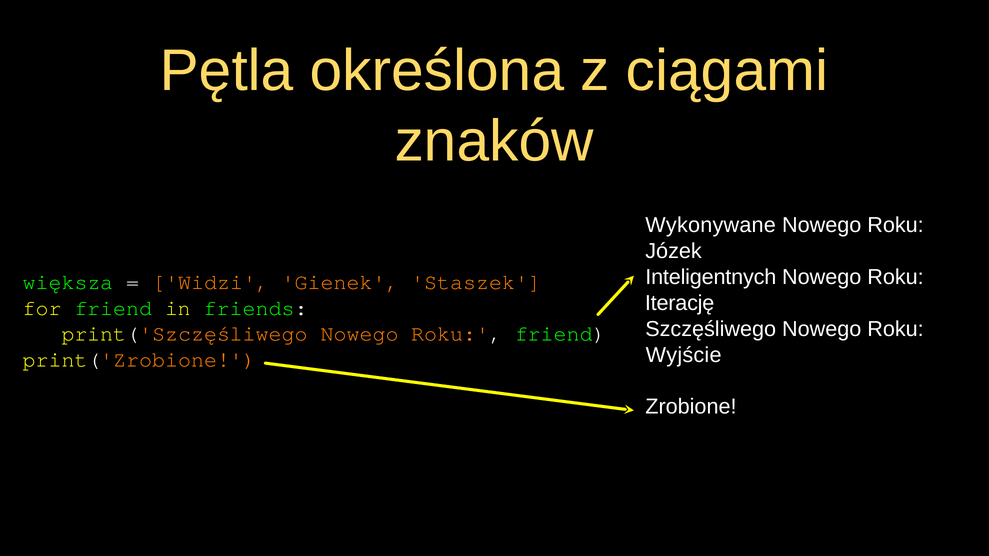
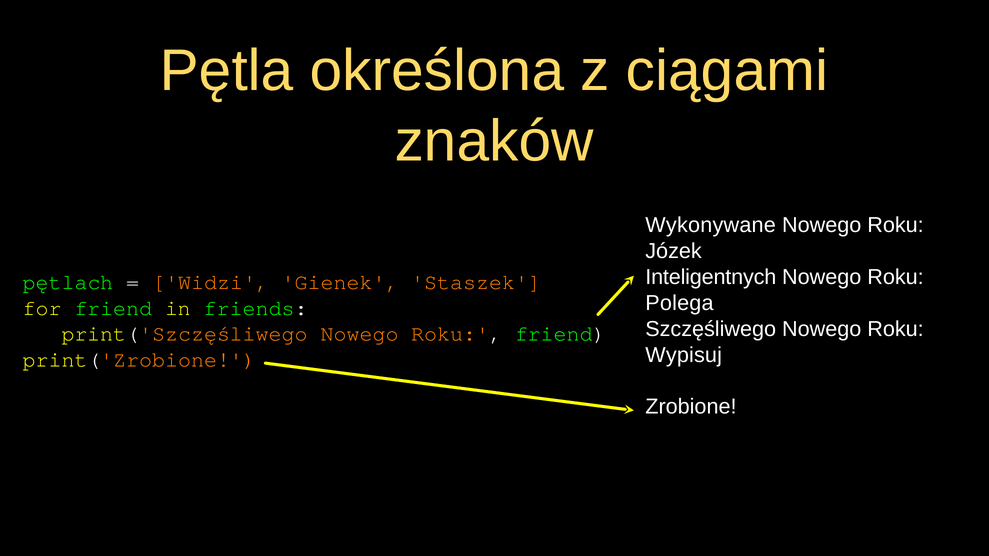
większa: większa -> pętlach
Iterację: Iterację -> Polega
Wyjście: Wyjście -> Wypisuj
